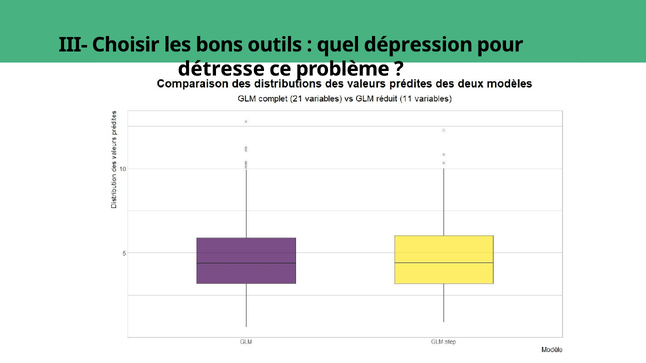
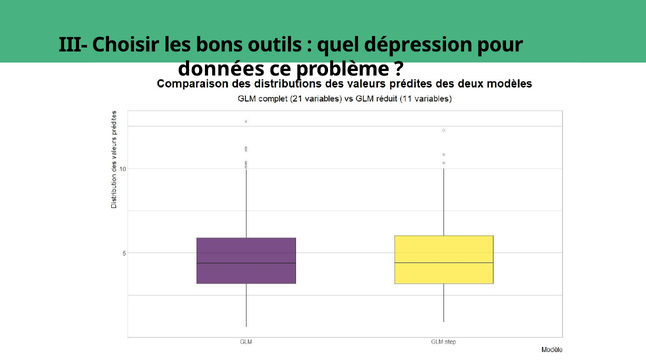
détresse: détresse -> données
